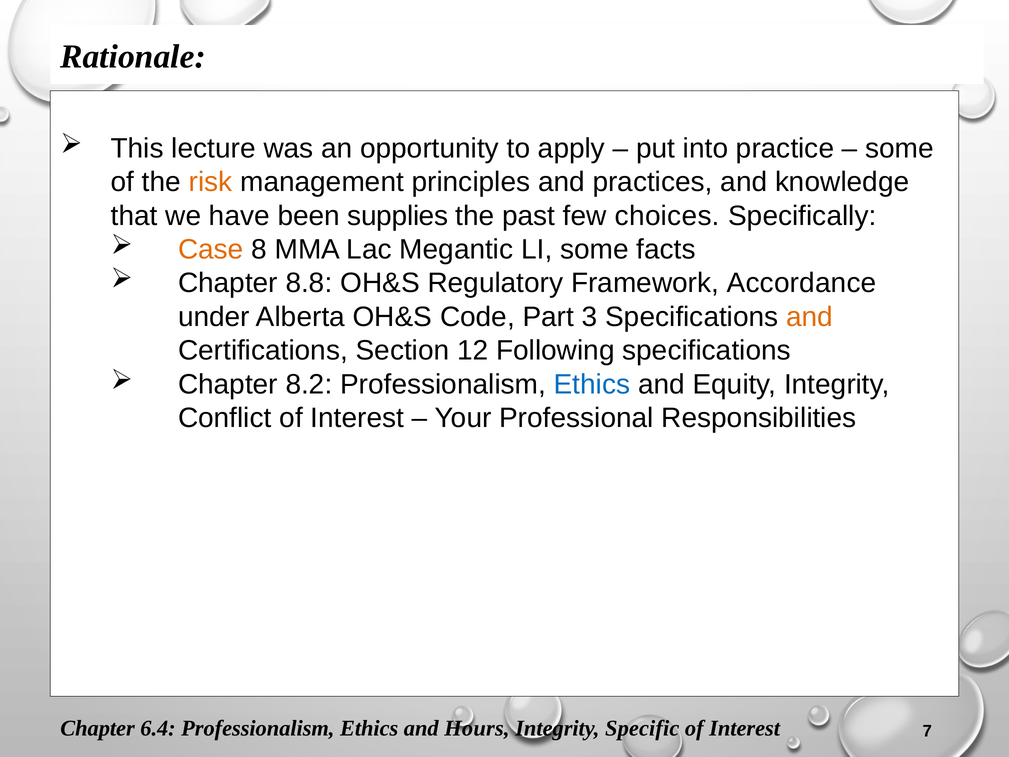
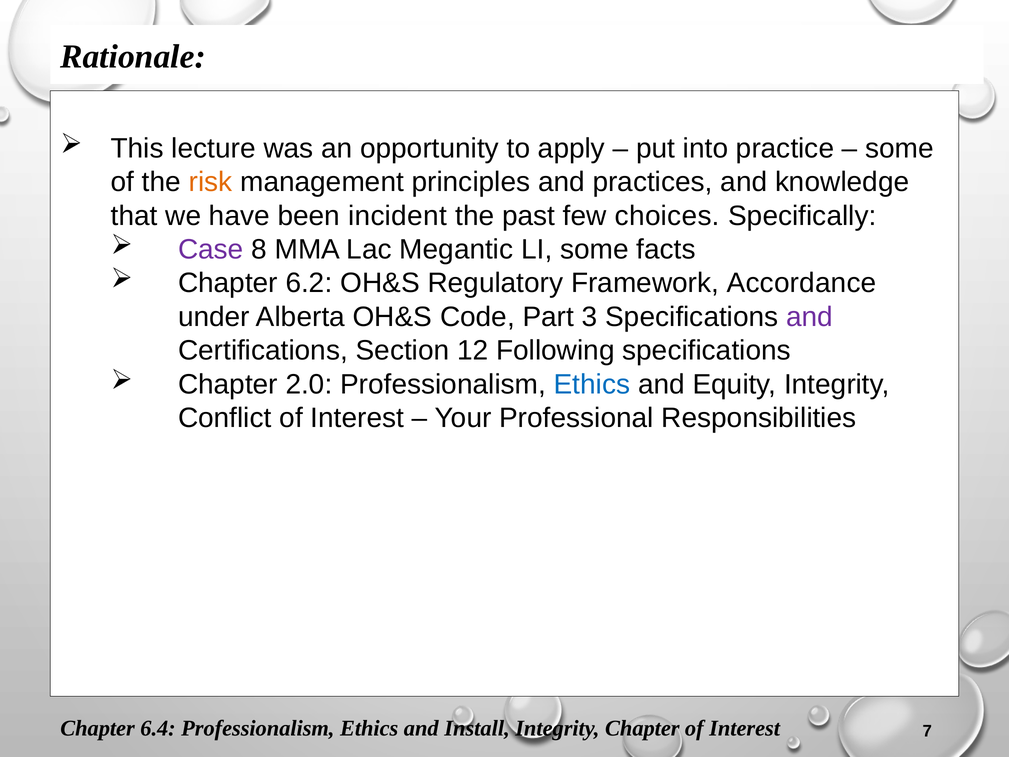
supplies: supplies -> incident
Case colour: orange -> purple
8.8: 8.8 -> 6.2
and at (810, 317) colour: orange -> purple
8.2: 8.2 -> 2.0
Hours: Hours -> Install
Integrity Specific: Specific -> Chapter
